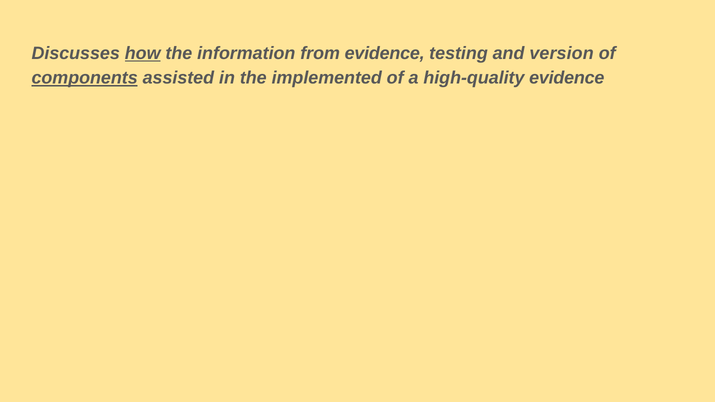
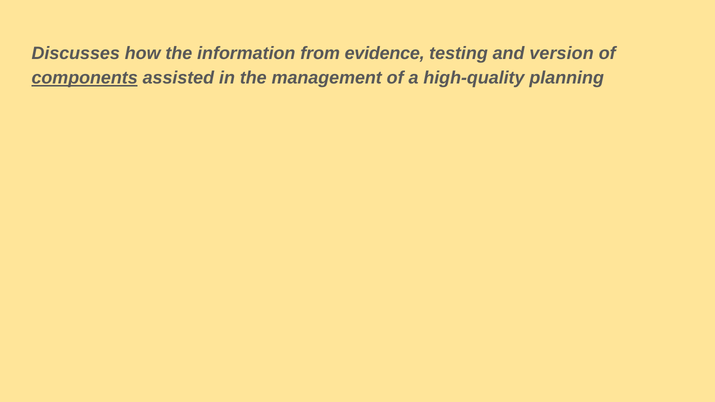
how underline: present -> none
implemented: implemented -> management
high-quality evidence: evidence -> planning
